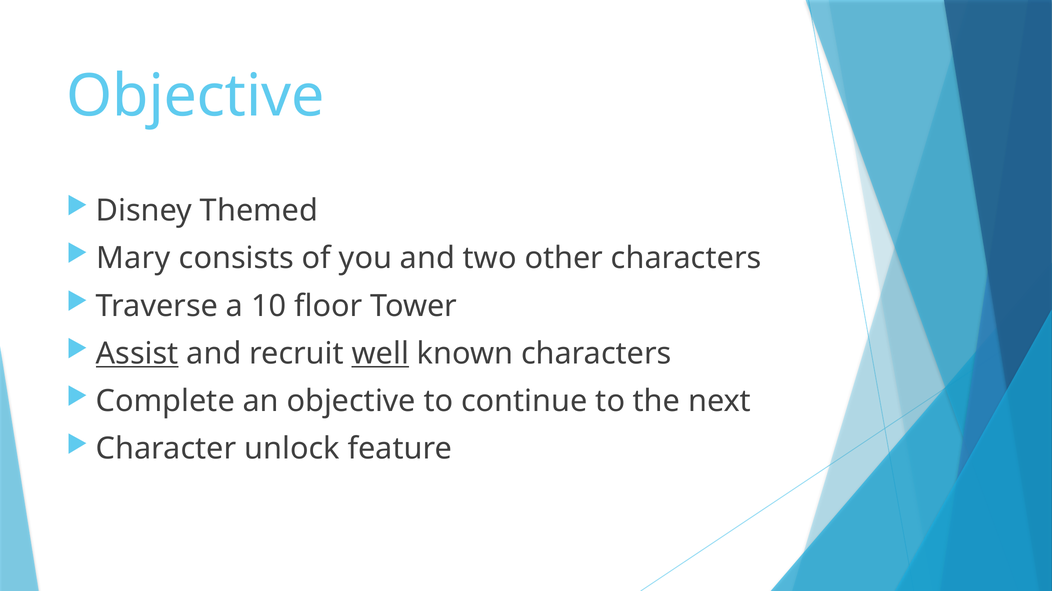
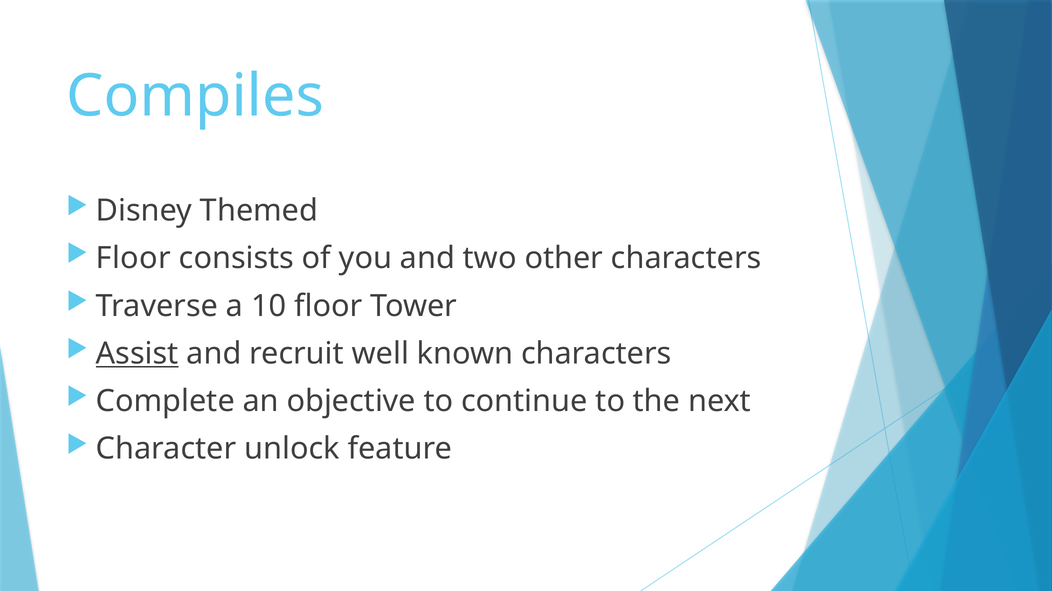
Objective at (195, 96): Objective -> Compiles
Mary at (133, 259): Mary -> Floor
well underline: present -> none
